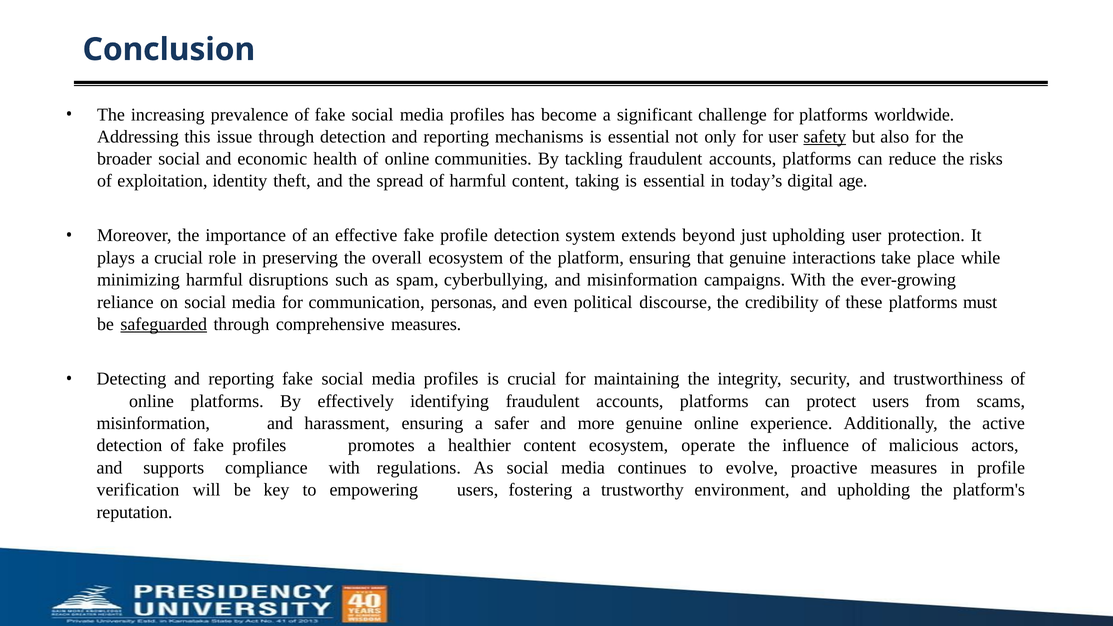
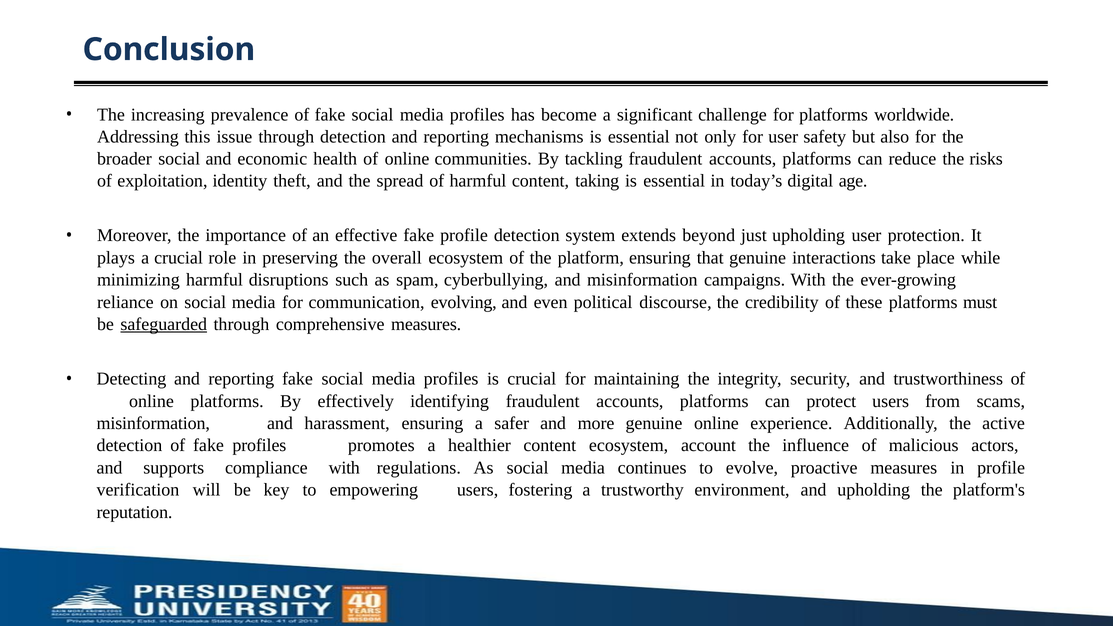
safety underline: present -> none
personas: personas -> evolving
operate: operate -> account
